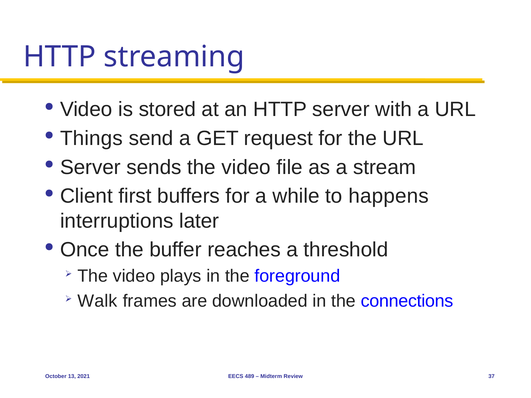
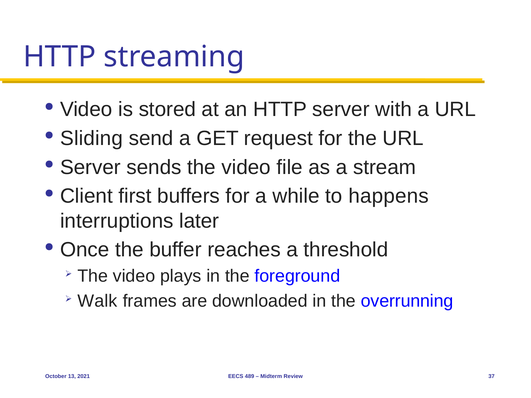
Things: Things -> Sliding
connections: connections -> overrunning
